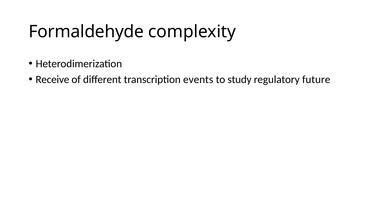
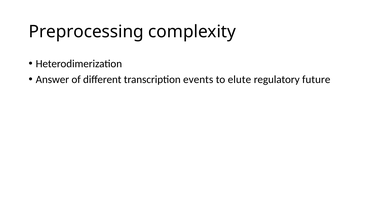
Formaldehyde: Formaldehyde -> Preprocessing
Receive: Receive -> Answer
study: study -> elute
